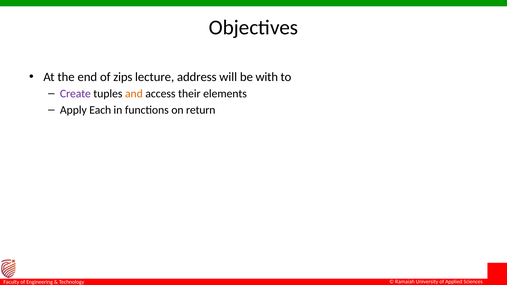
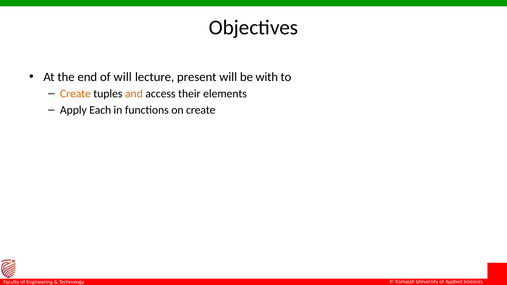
of zips: zips -> will
address: address -> present
Create at (75, 94) colour: purple -> orange
on return: return -> create
